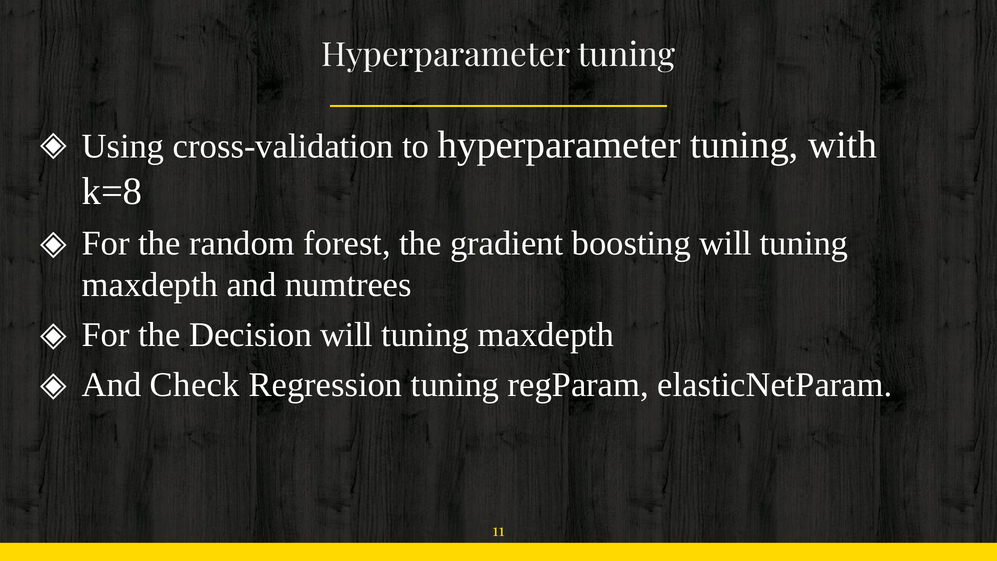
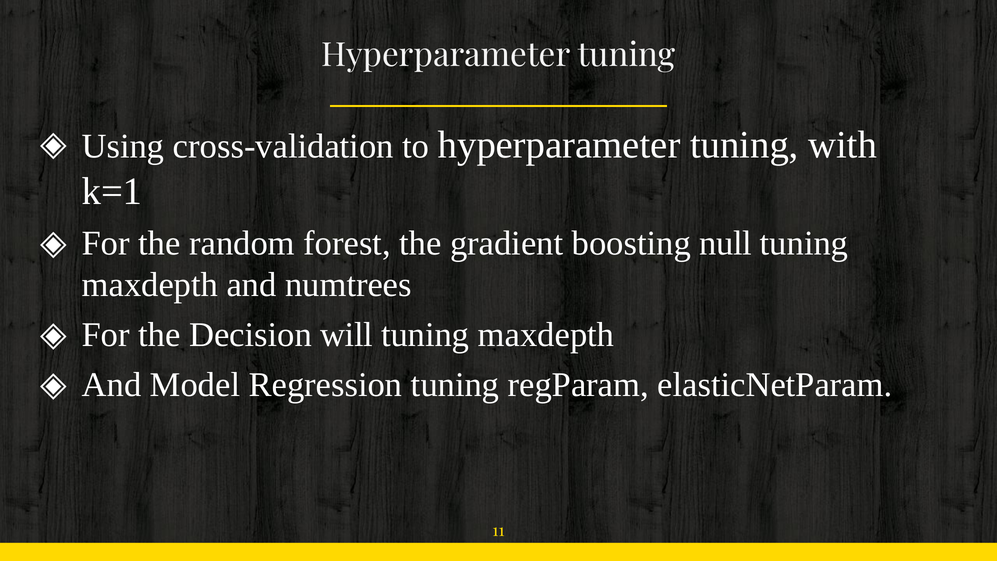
k=8: k=8 -> k=1
boosting will: will -> null
Check: Check -> Model
